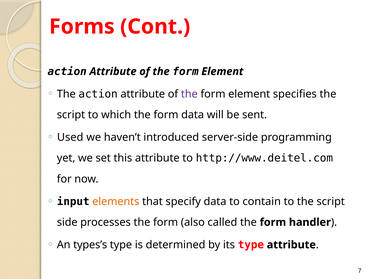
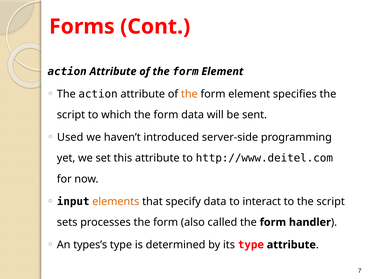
the at (189, 94) colour: purple -> orange
contain: contain -> interact
side: side -> sets
